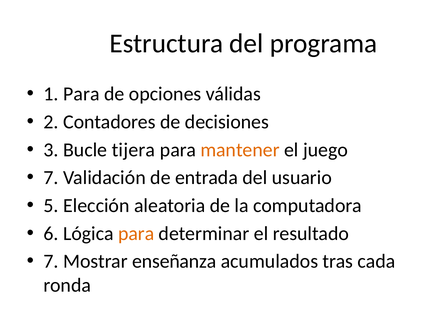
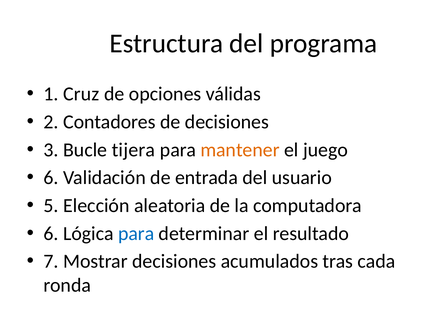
1 Para: Para -> Cruz
7 at (51, 177): 7 -> 6
para at (136, 233) colour: orange -> blue
Mostrar enseñanza: enseñanza -> decisiones
